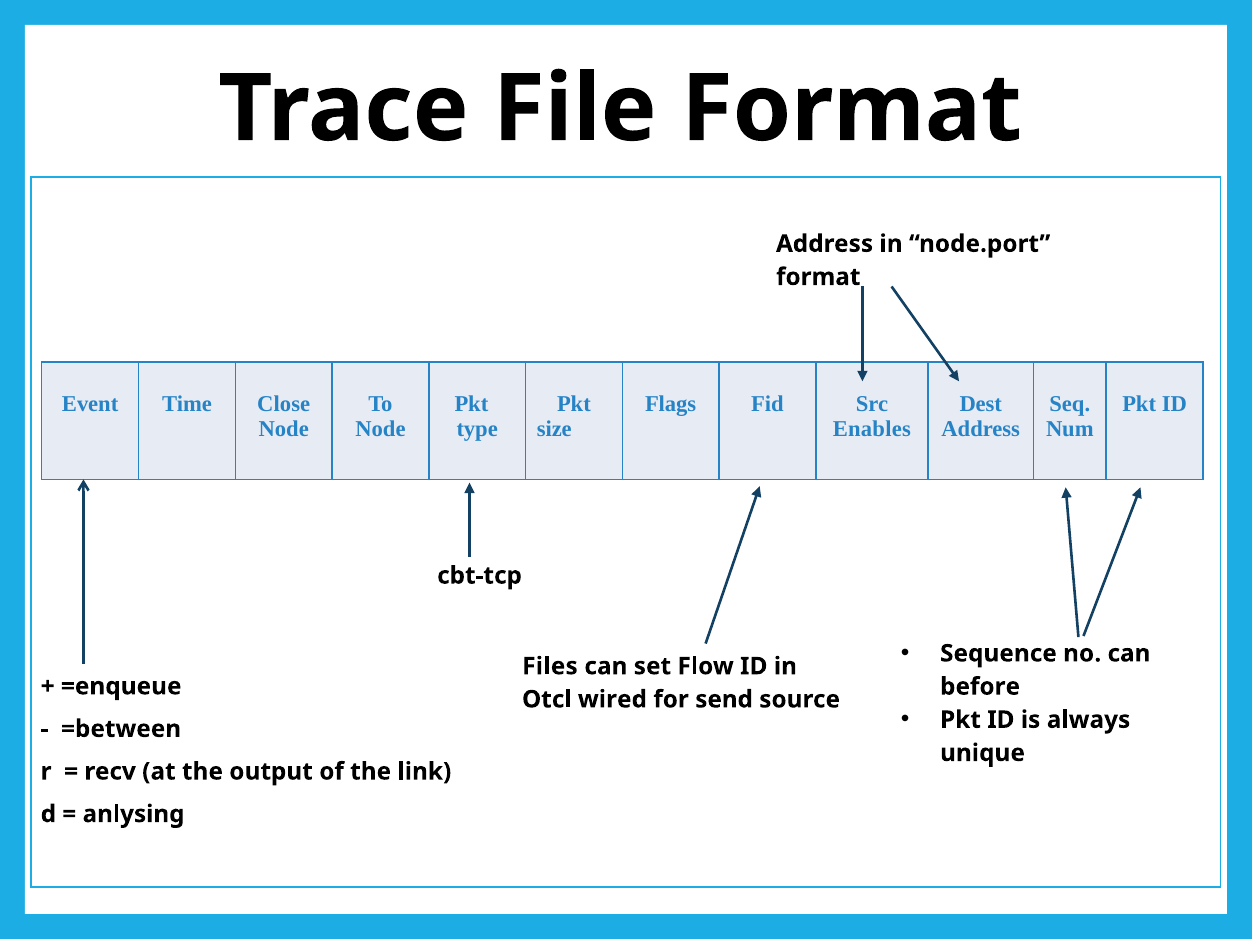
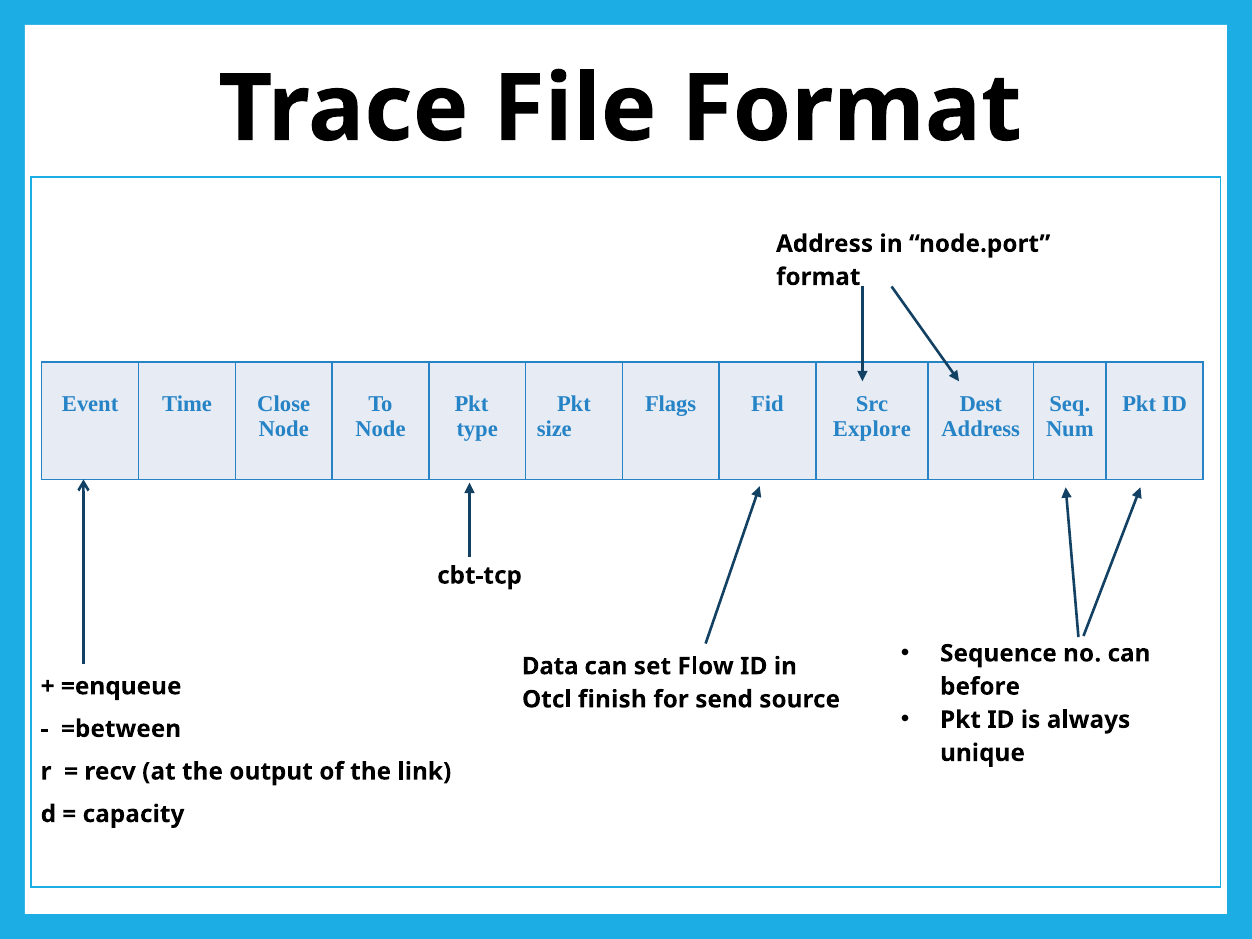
Enables: Enables -> Explore
Files: Files -> Data
wired: wired -> finish
anlysing: anlysing -> capacity
